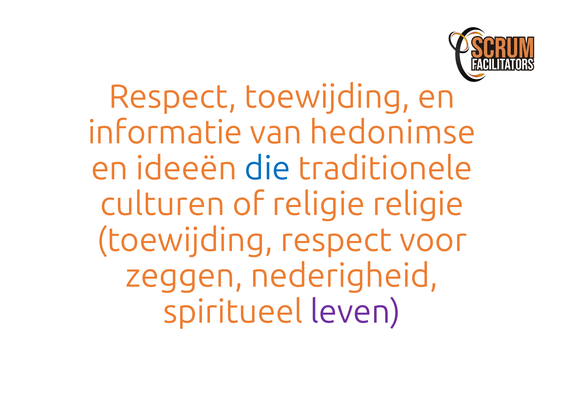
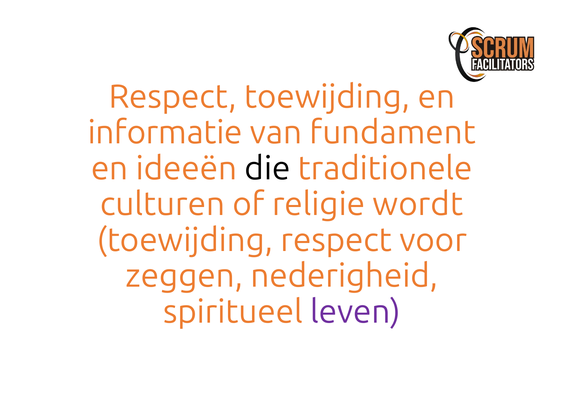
hedonimse: hedonimse -> fundament
die colour: blue -> black
religie religie: religie -> wordt
